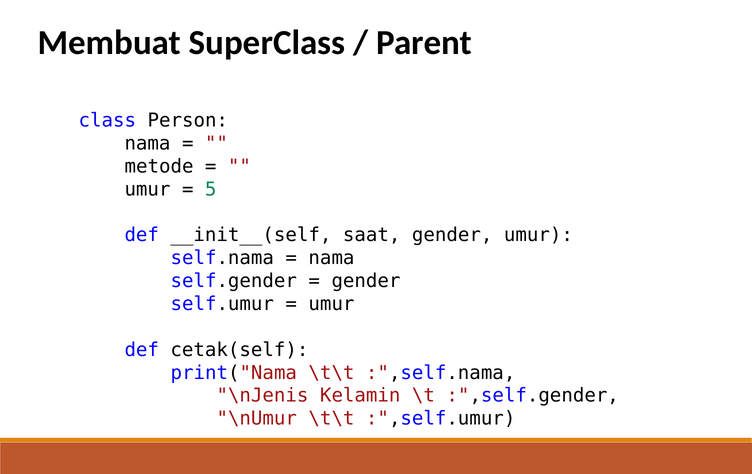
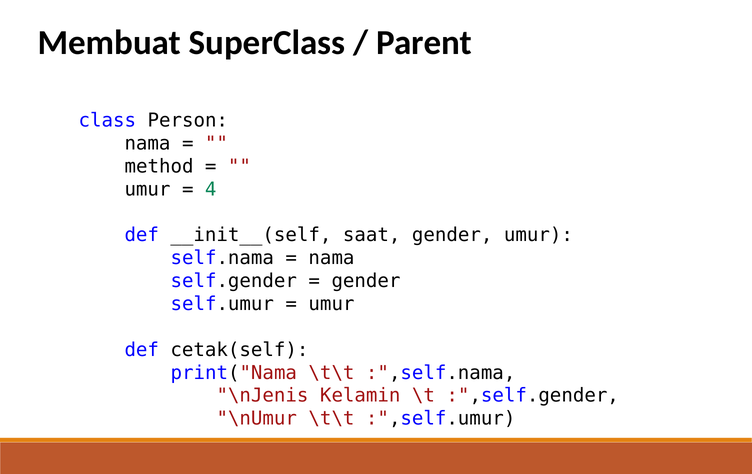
metode: metode -> method
5: 5 -> 4
